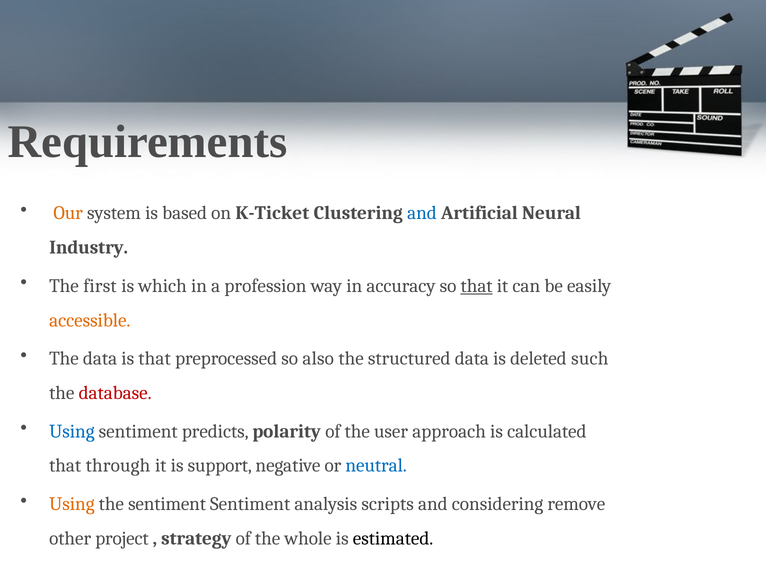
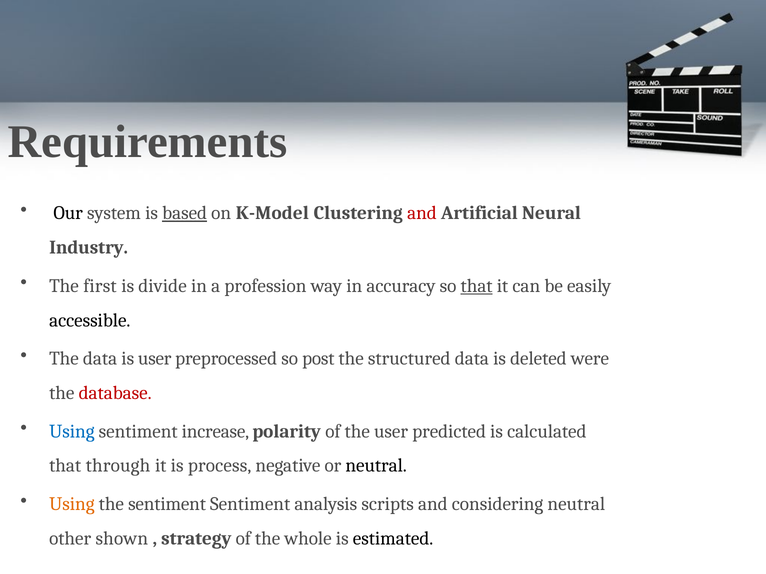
Our colour: orange -> black
based underline: none -> present
K-Ticket: K-Ticket -> K-Model
and at (422, 213) colour: blue -> red
which: which -> divide
accessible colour: orange -> black
is that: that -> user
also: also -> post
such: such -> were
predicts: predicts -> increase
approach: approach -> predicted
support: support -> process
neutral at (376, 466) colour: blue -> black
considering remove: remove -> neutral
project: project -> shown
